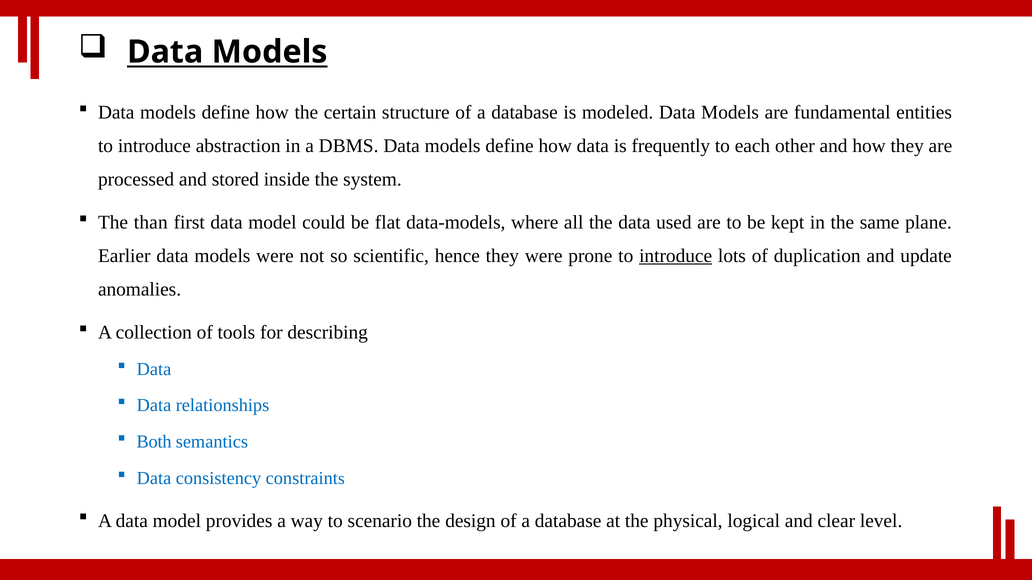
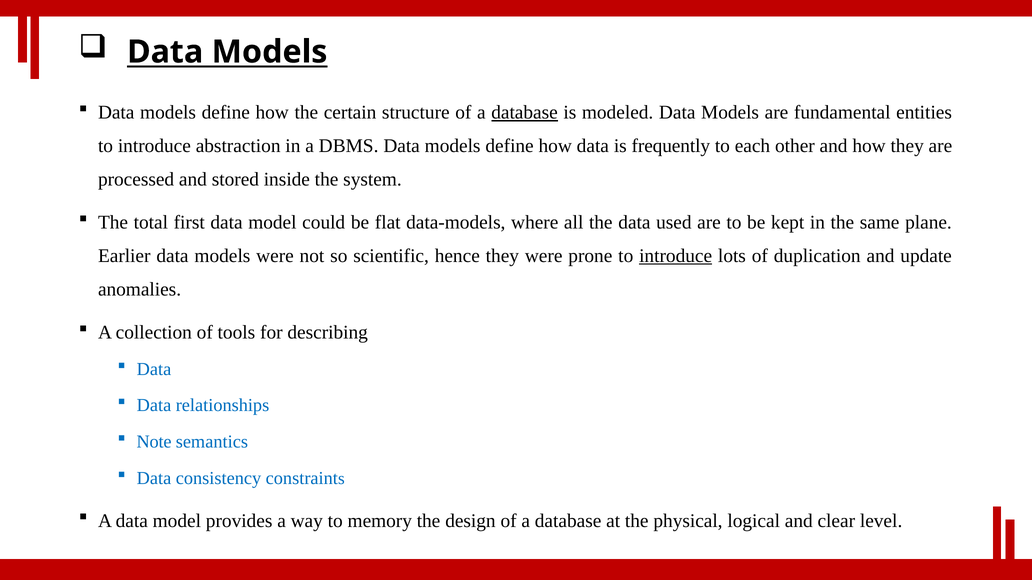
database at (525, 113) underline: none -> present
than: than -> total
Both: Both -> Note
scenario: scenario -> memory
